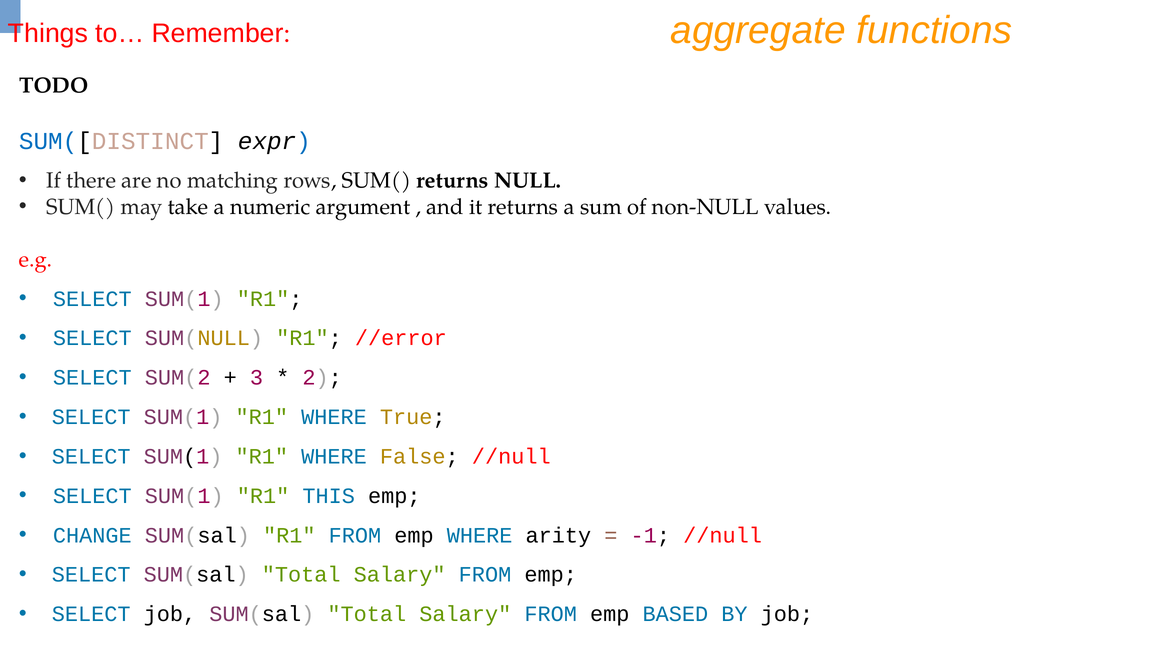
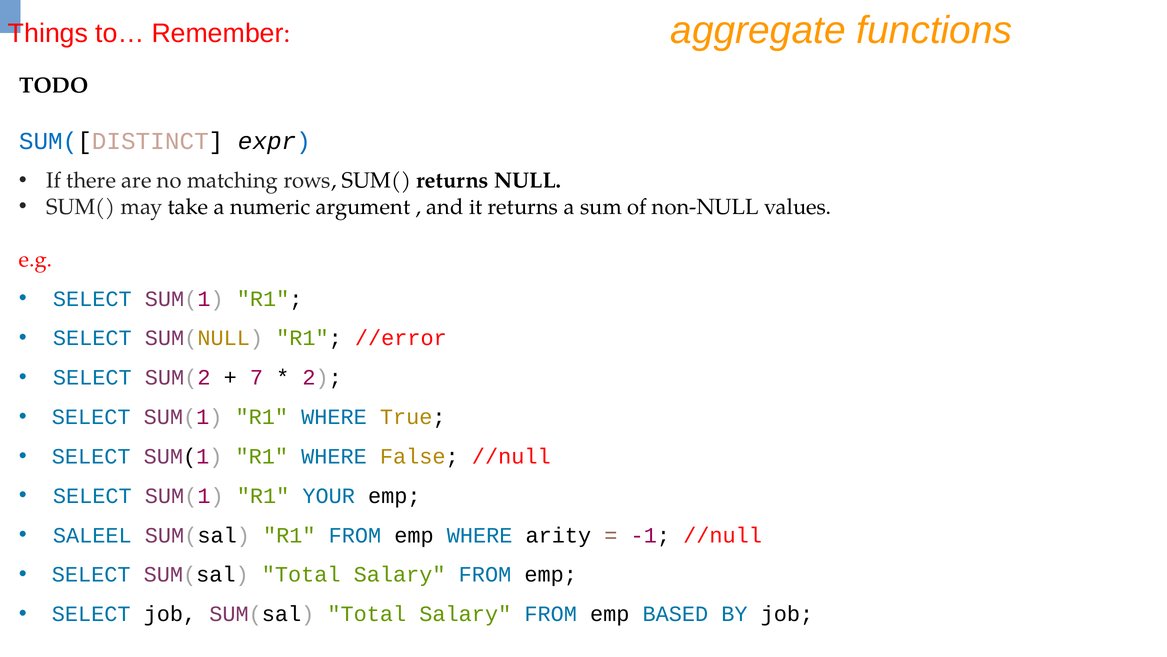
3: 3 -> 7
THIS: THIS -> YOUR
CHANGE: CHANGE -> SALEEL
